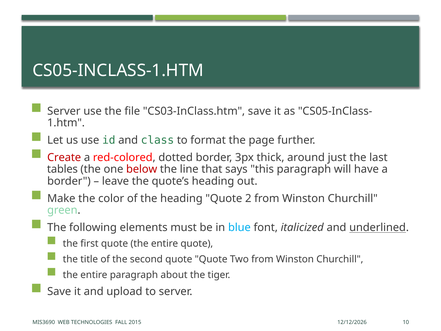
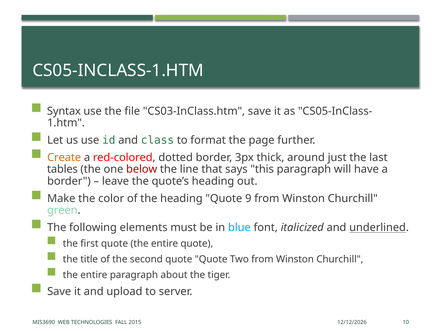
Server at (64, 111): Server -> Syntax
Create colour: red -> orange
2: 2 -> 9
